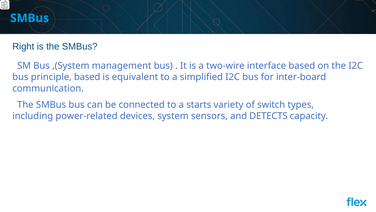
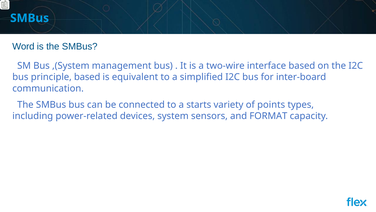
Right: Right -> Word
switch: switch -> points
DETECTS: DETECTS -> FORMAT
